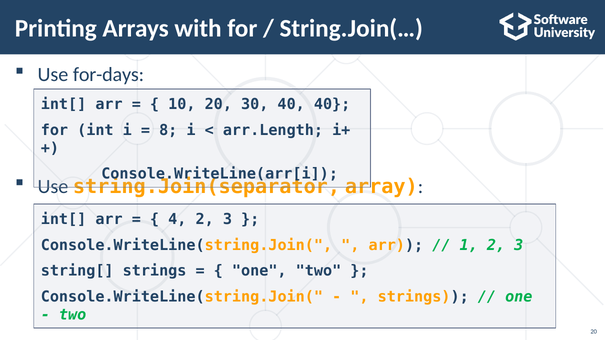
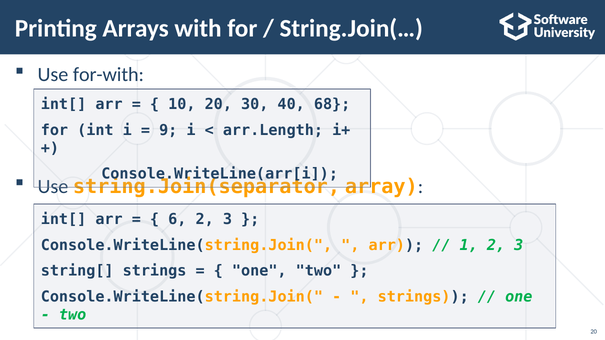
for-days: for-days -> for-with
40 40: 40 -> 68
8: 8 -> 9
4: 4 -> 6
